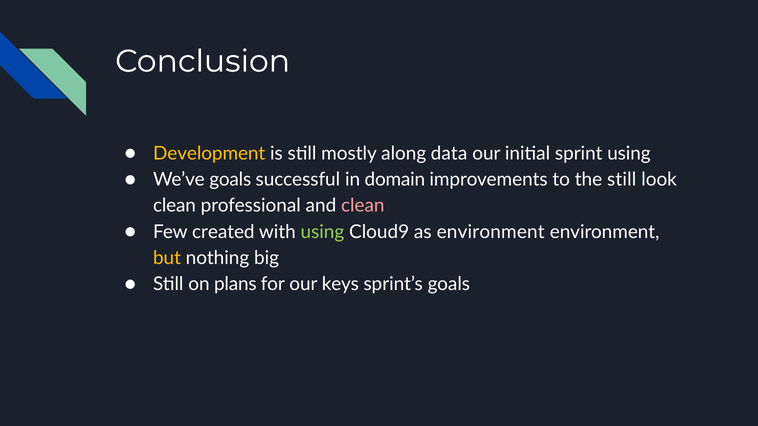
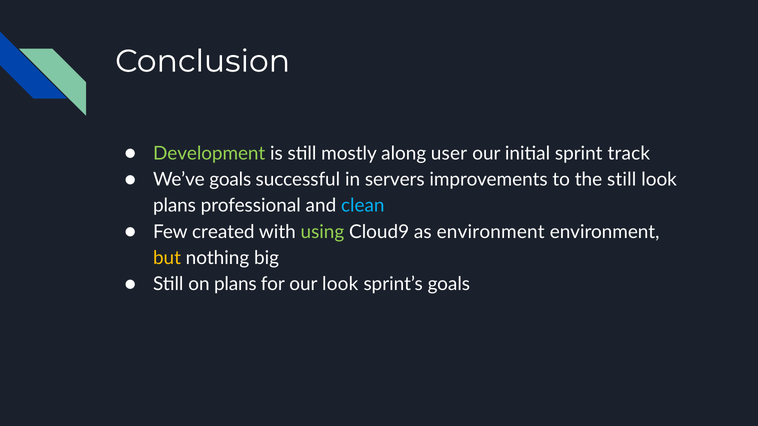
Development colour: yellow -> light green
data: data -> user
sprint using: using -> track
domain: domain -> servers
clean at (174, 206): clean -> plans
clean at (363, 206) colour: pink -> light blue
our keys: keys -> look
